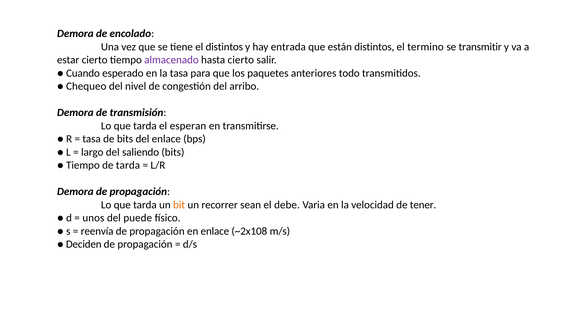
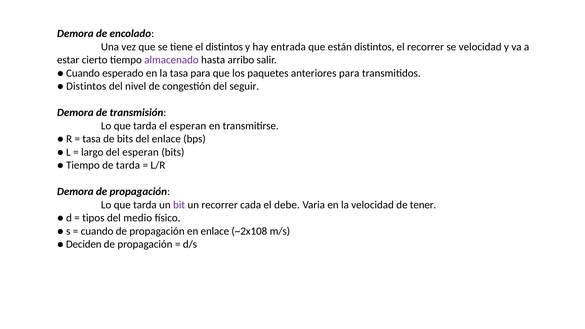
el termino: termino -> recorrer
se transmitir: transmitir -> velocidad
hasta cierto: cierto -> arribo
anteriores todo: todo -> para
Chequeo at (86, 86): Chequeo -> Distintos
arribo: arribo -> seguir
del saliendo: saliendo -> esperan
bit colour: orange -> purple
sean: sean -> cada
unos: unos -> tipos
puede: puede -> medio
reenvía at (97, 231): reenvía -> cuando
